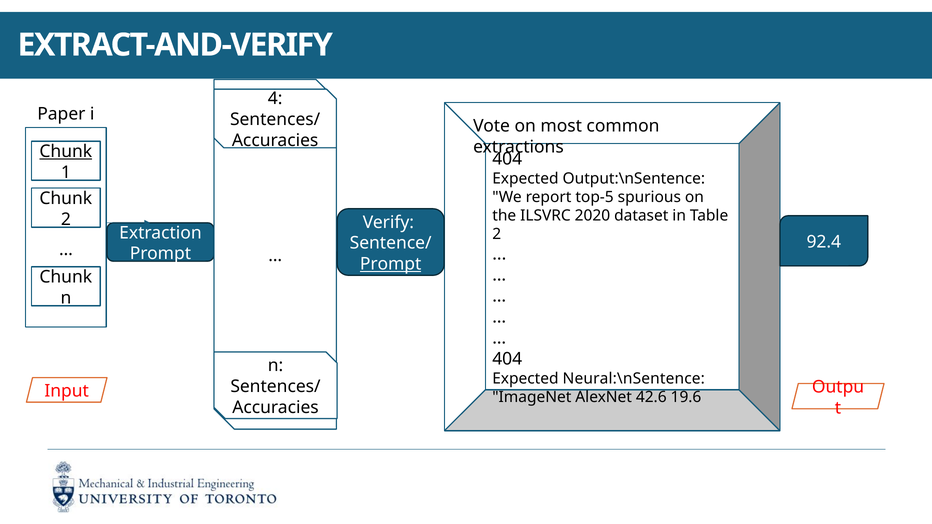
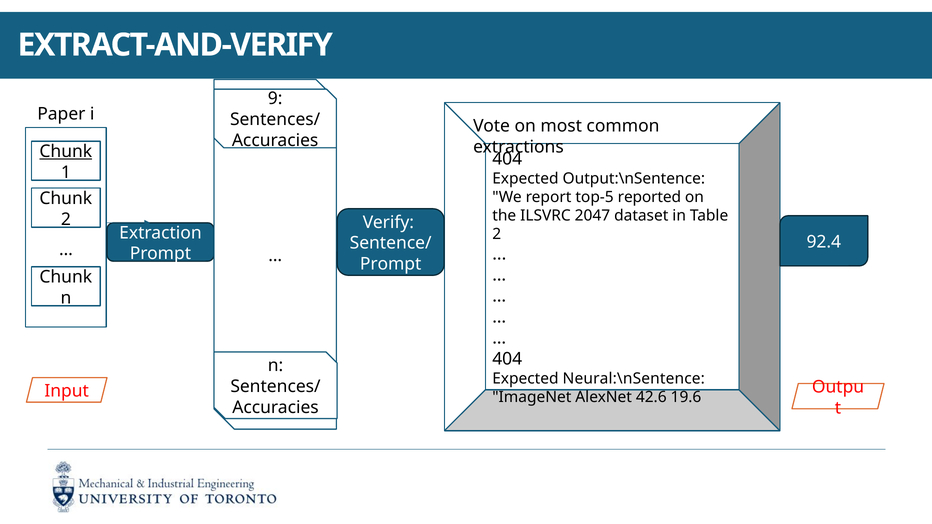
4: 4 -> 9
spurious: spurious -> reported
2020: 2020 -> 2047
Prompt at (391, 264) underline: present -> none
